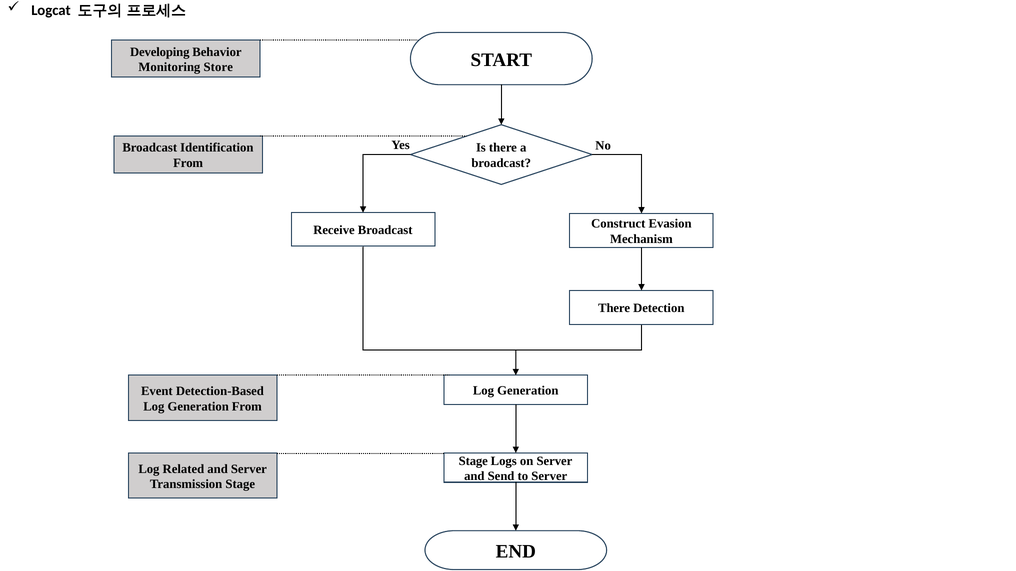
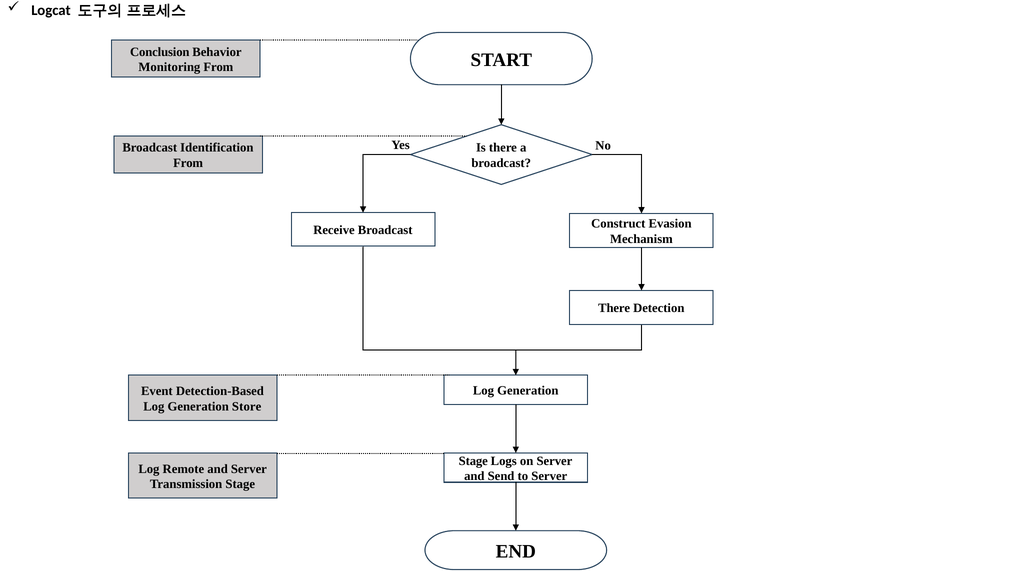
Developing: Developing -> Conclusion
Monitoring Store: Store -> From
Generation From: From -> Store
Related: Related -> Remote
